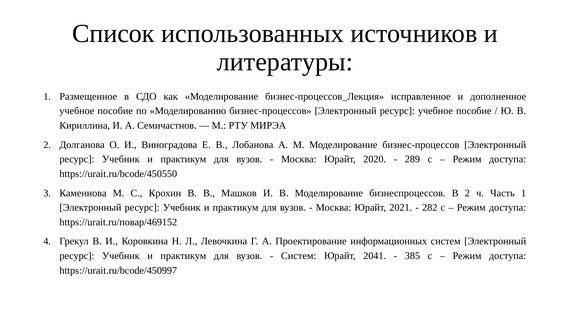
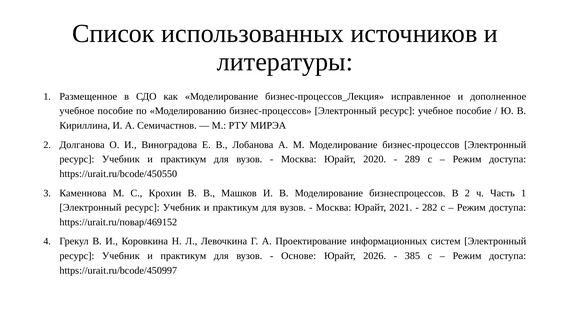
Систем at (299, 256): Систем -> Основе
2041: 2041 -> 2026
